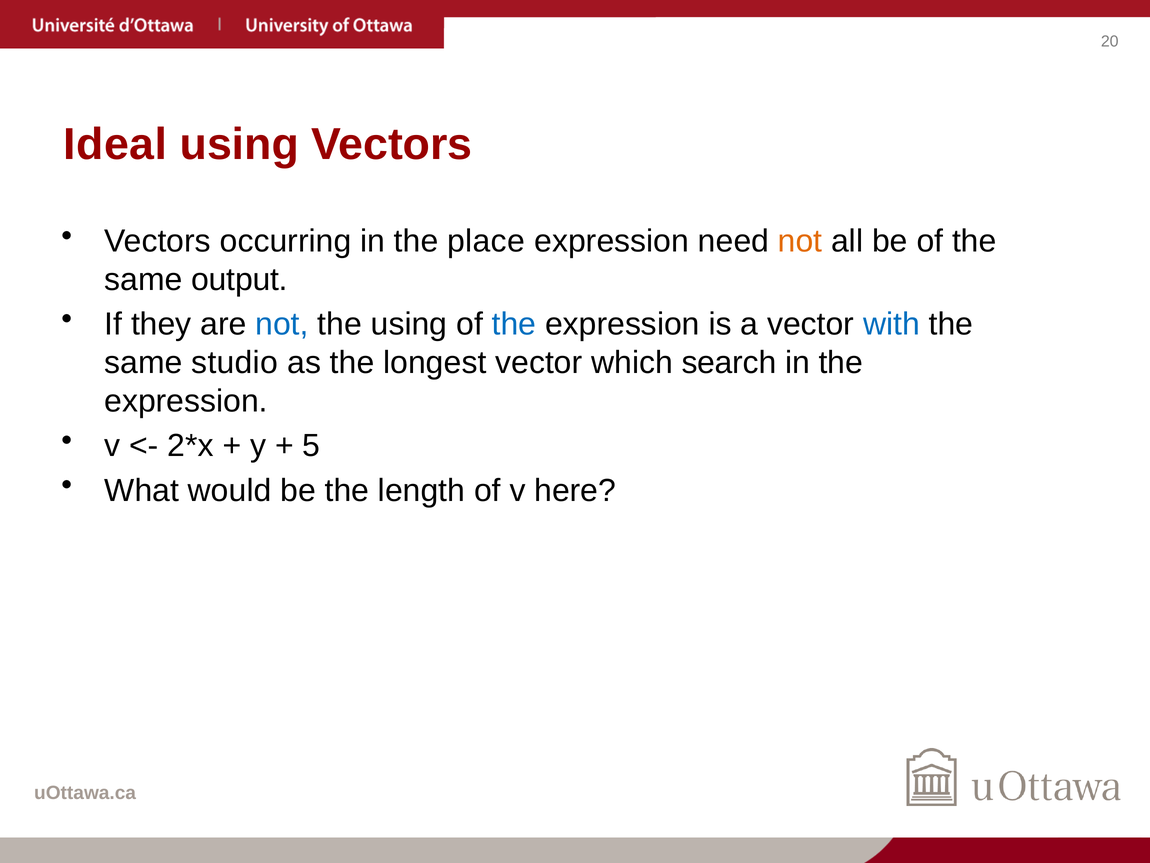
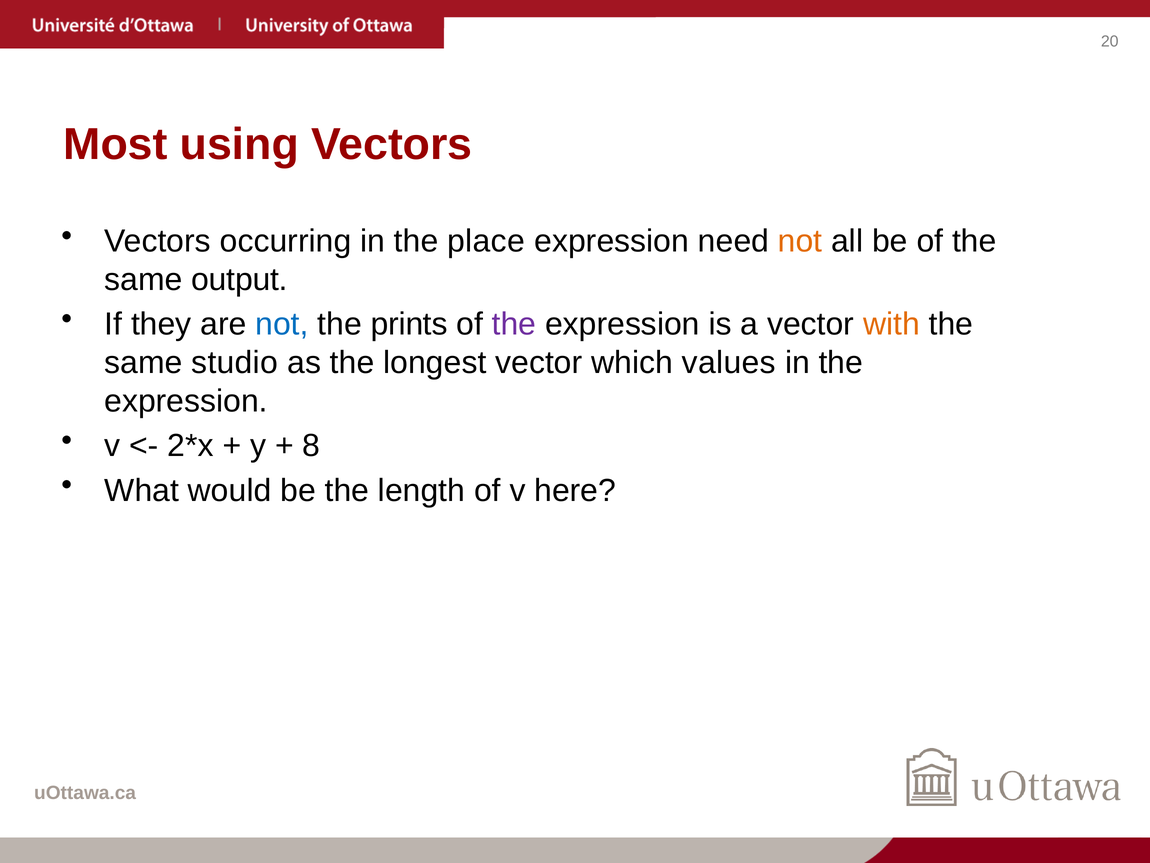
Ideal: Ideal -> Most
the using: using -> prints
the at (514, 324) colour: blue -> purple
with colour: blue -> orange
search: search -> values
5: 5 -> 8
